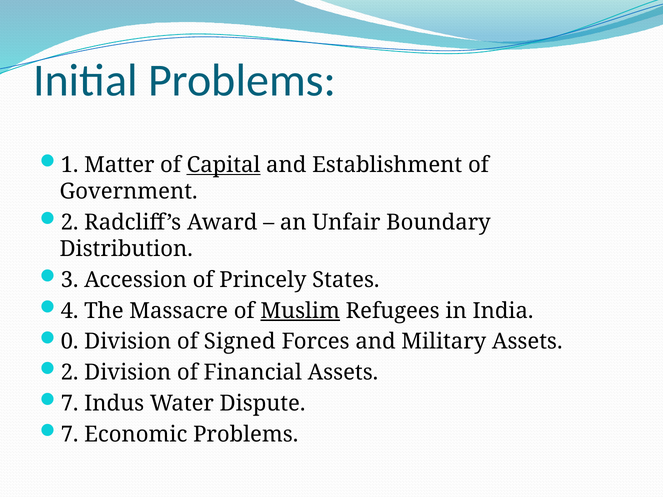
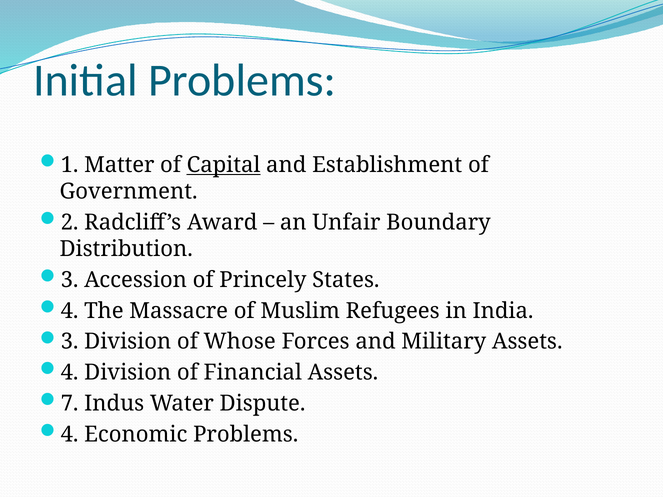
Muslim underline: present -> none
0 at (70, 342): 0 -> 3
Signed: Signed -> Whose
2 at (70, 373): 2 -> 4
7 at (70, 435): 7 -> 4
